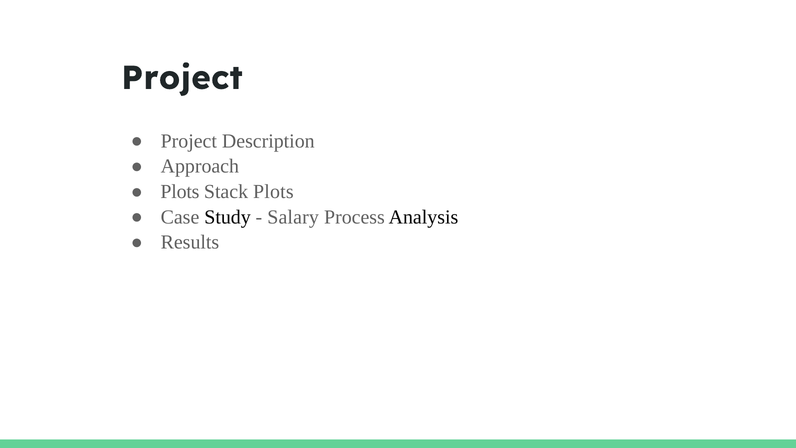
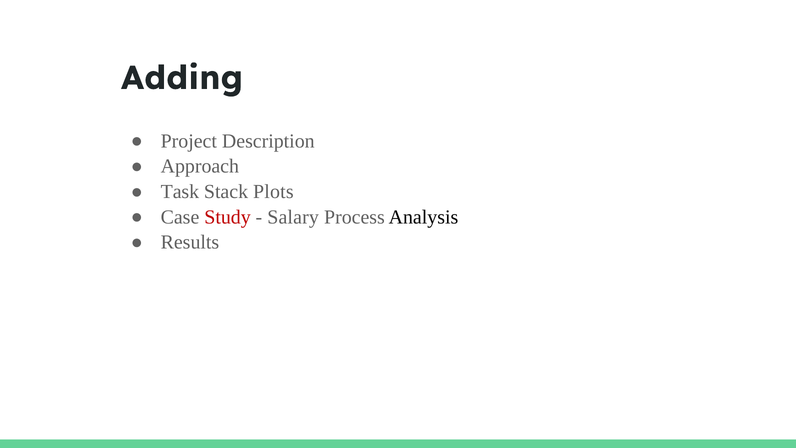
Project at (182, 78): Project -> Adding
Plots at (180, 192): Plots -> Task
Study colour: black -> red
